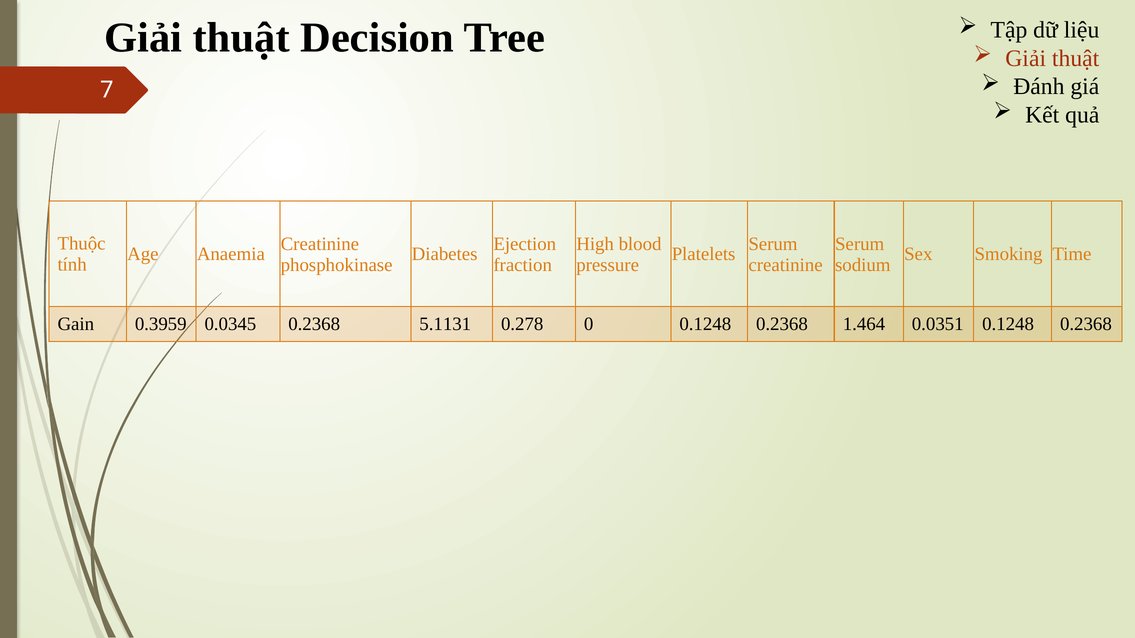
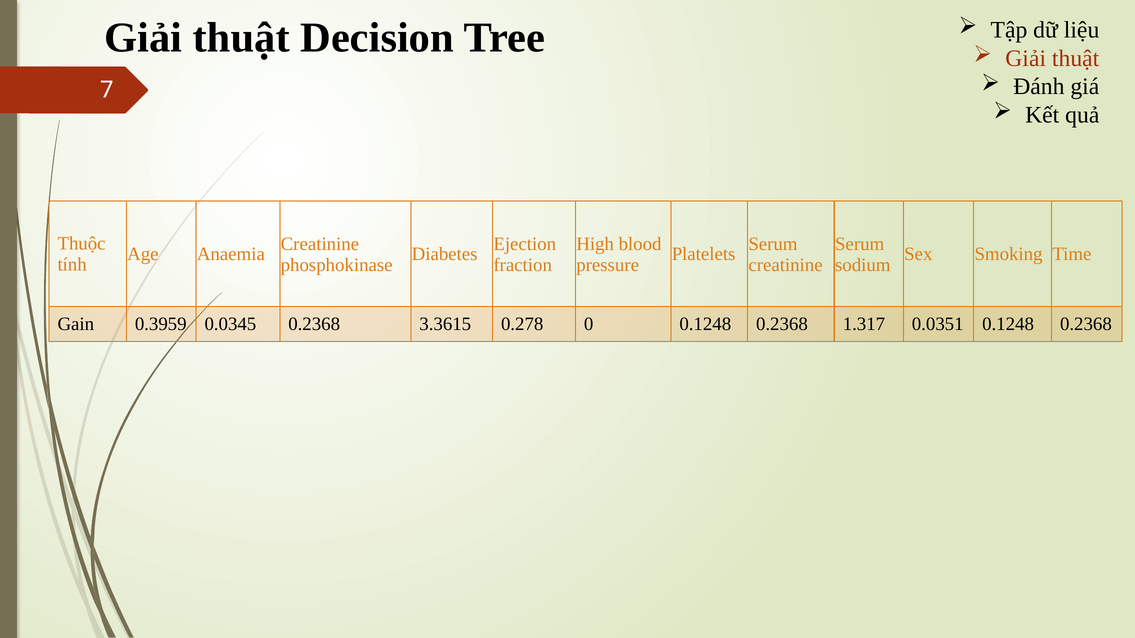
5.1131: 5.1131 -> 3.3615
1.464: 1.464 -> 1.317
